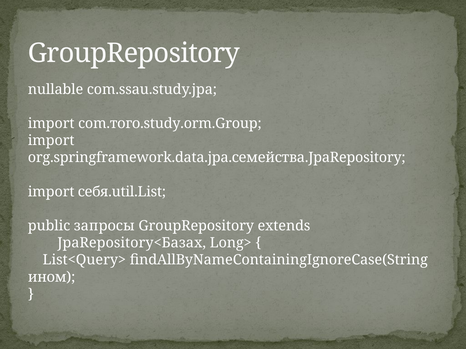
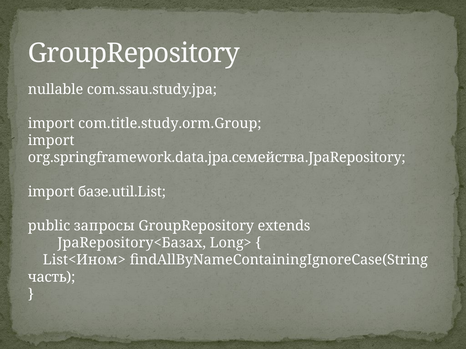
com.того.study.orm.Group: com.того.study.orm.Group -> com.title.study.orm.Group
себя.util.List: себя.util.List -> базе.util.List
List<Query>: List<Query> -> List<Ином>
ином: ином -> часть
